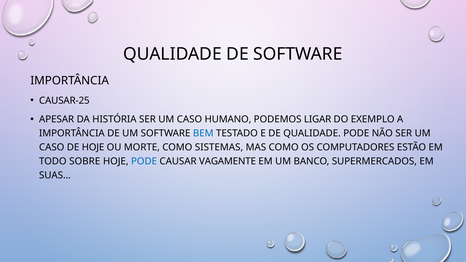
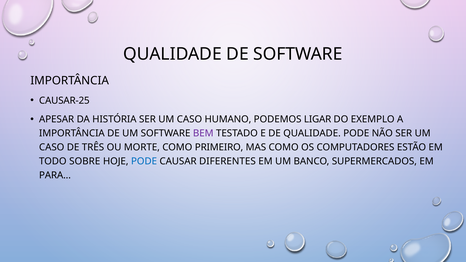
BEM colour: blue -> purple
DE HOJE: HOJE -> TRÊS
SISTEMAS: SISTEMAS -> PRIMEIRO
VAGAMENTE: VAGAMENTE -> DIFERENTES
SUAS: SUAS -> PARA
